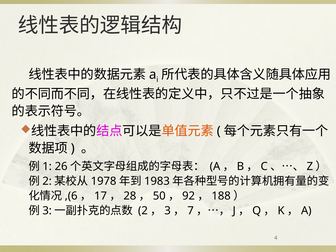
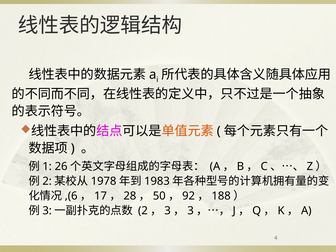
7 at (191, 211): 7 -> 3
